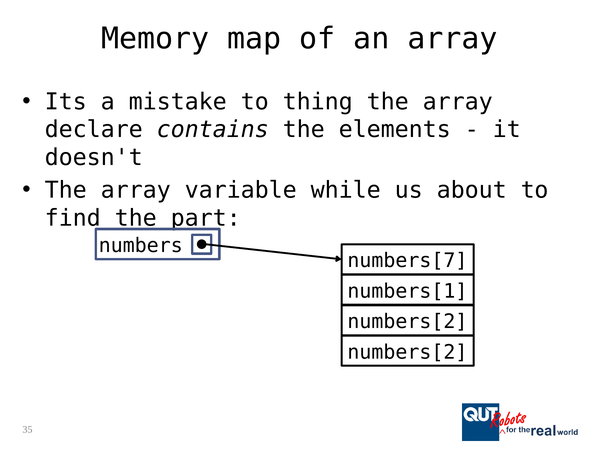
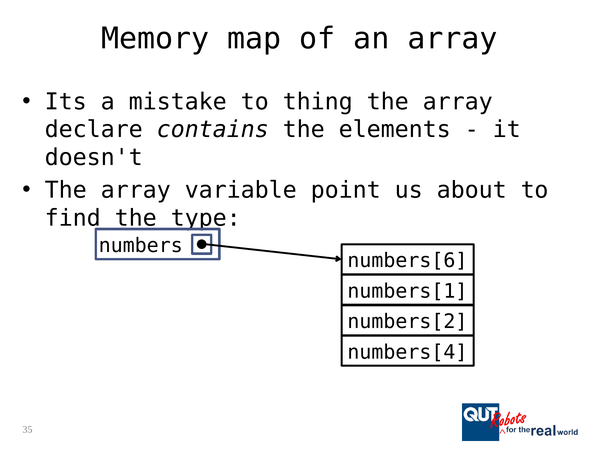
while: while -> point
part: part -> type
numbers[7: numbers[7 -> numbers[6
numbers[2 at (408, 352): numbers[2 -> numbers[4
